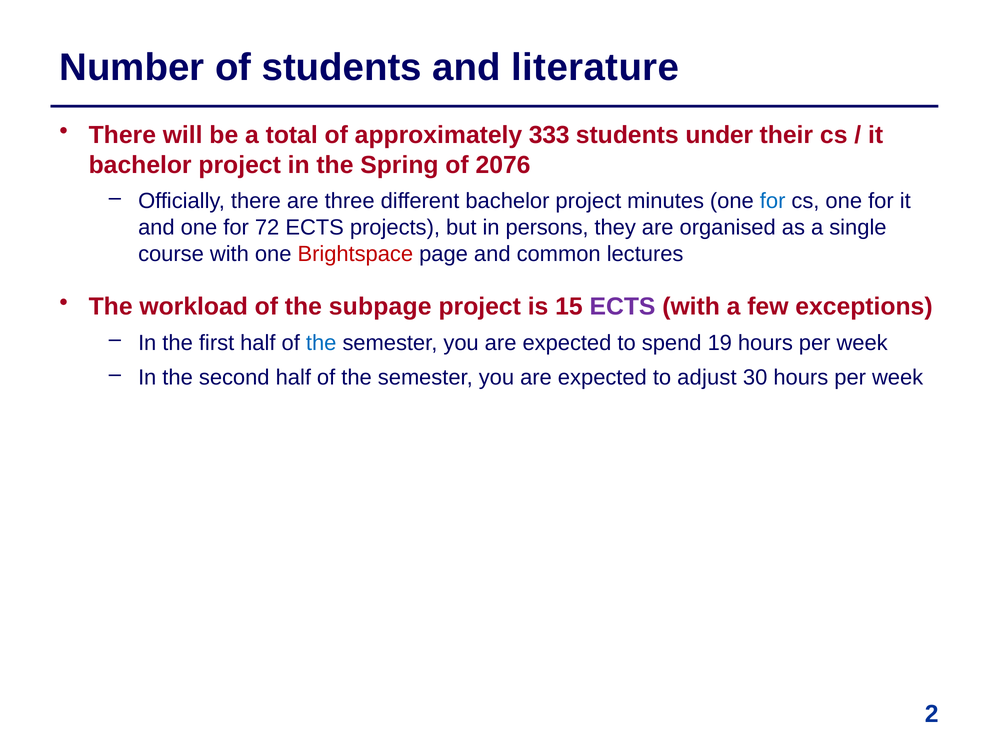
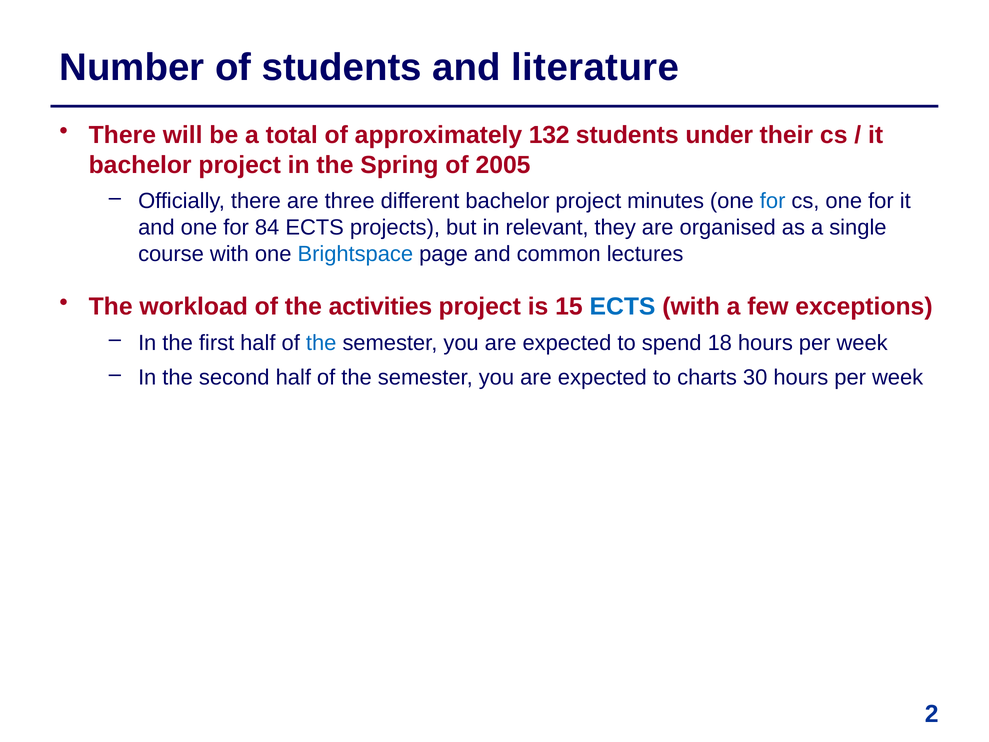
333: 333 -> 132
2076: 2076 -> 2005
72: 72 -> 84
persons: persons -> relevant
Brightspace colour: red -> blue
subpage: subpage -> activities
ECTS at (623, 307) colour: purple -> blue
19: 19 -> 18
adjust: adjust -> charts
